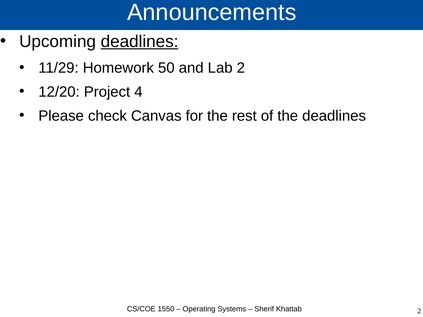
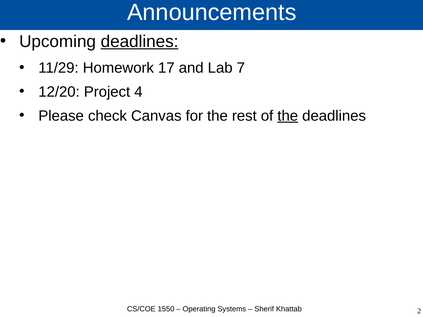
50: 50 -> 17
Lab 2: 2 -> 7
the at (288, 116) underline: none -> present
